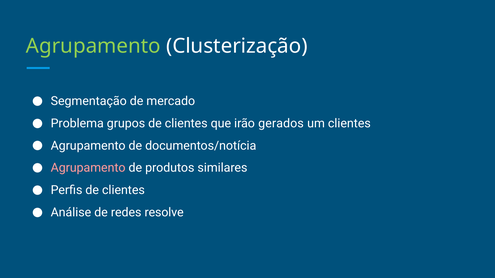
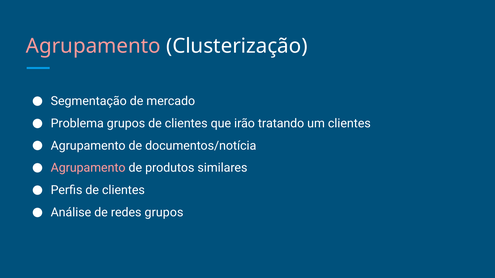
Agrupamento at (93, 46) colour: light green -> pink
gerados: gerados -> tratando
redes resolve: resolve -> grupos
